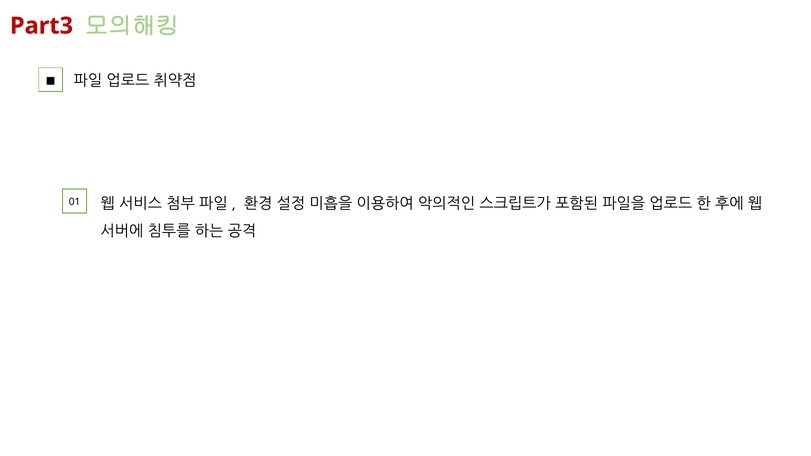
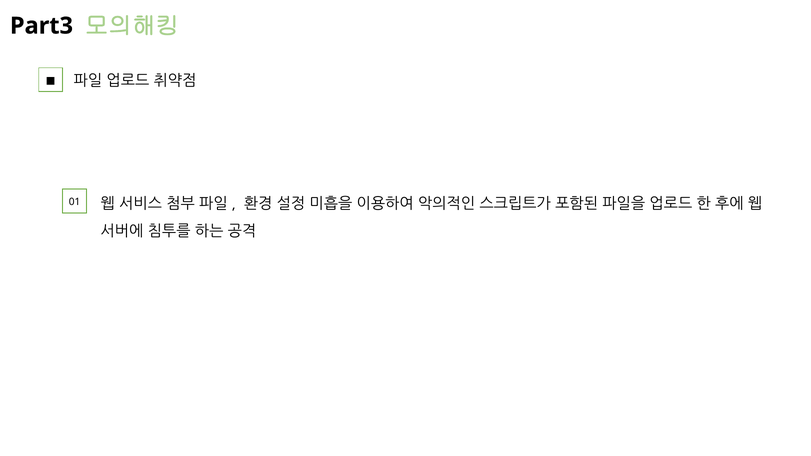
Part3 colour: red -> black
